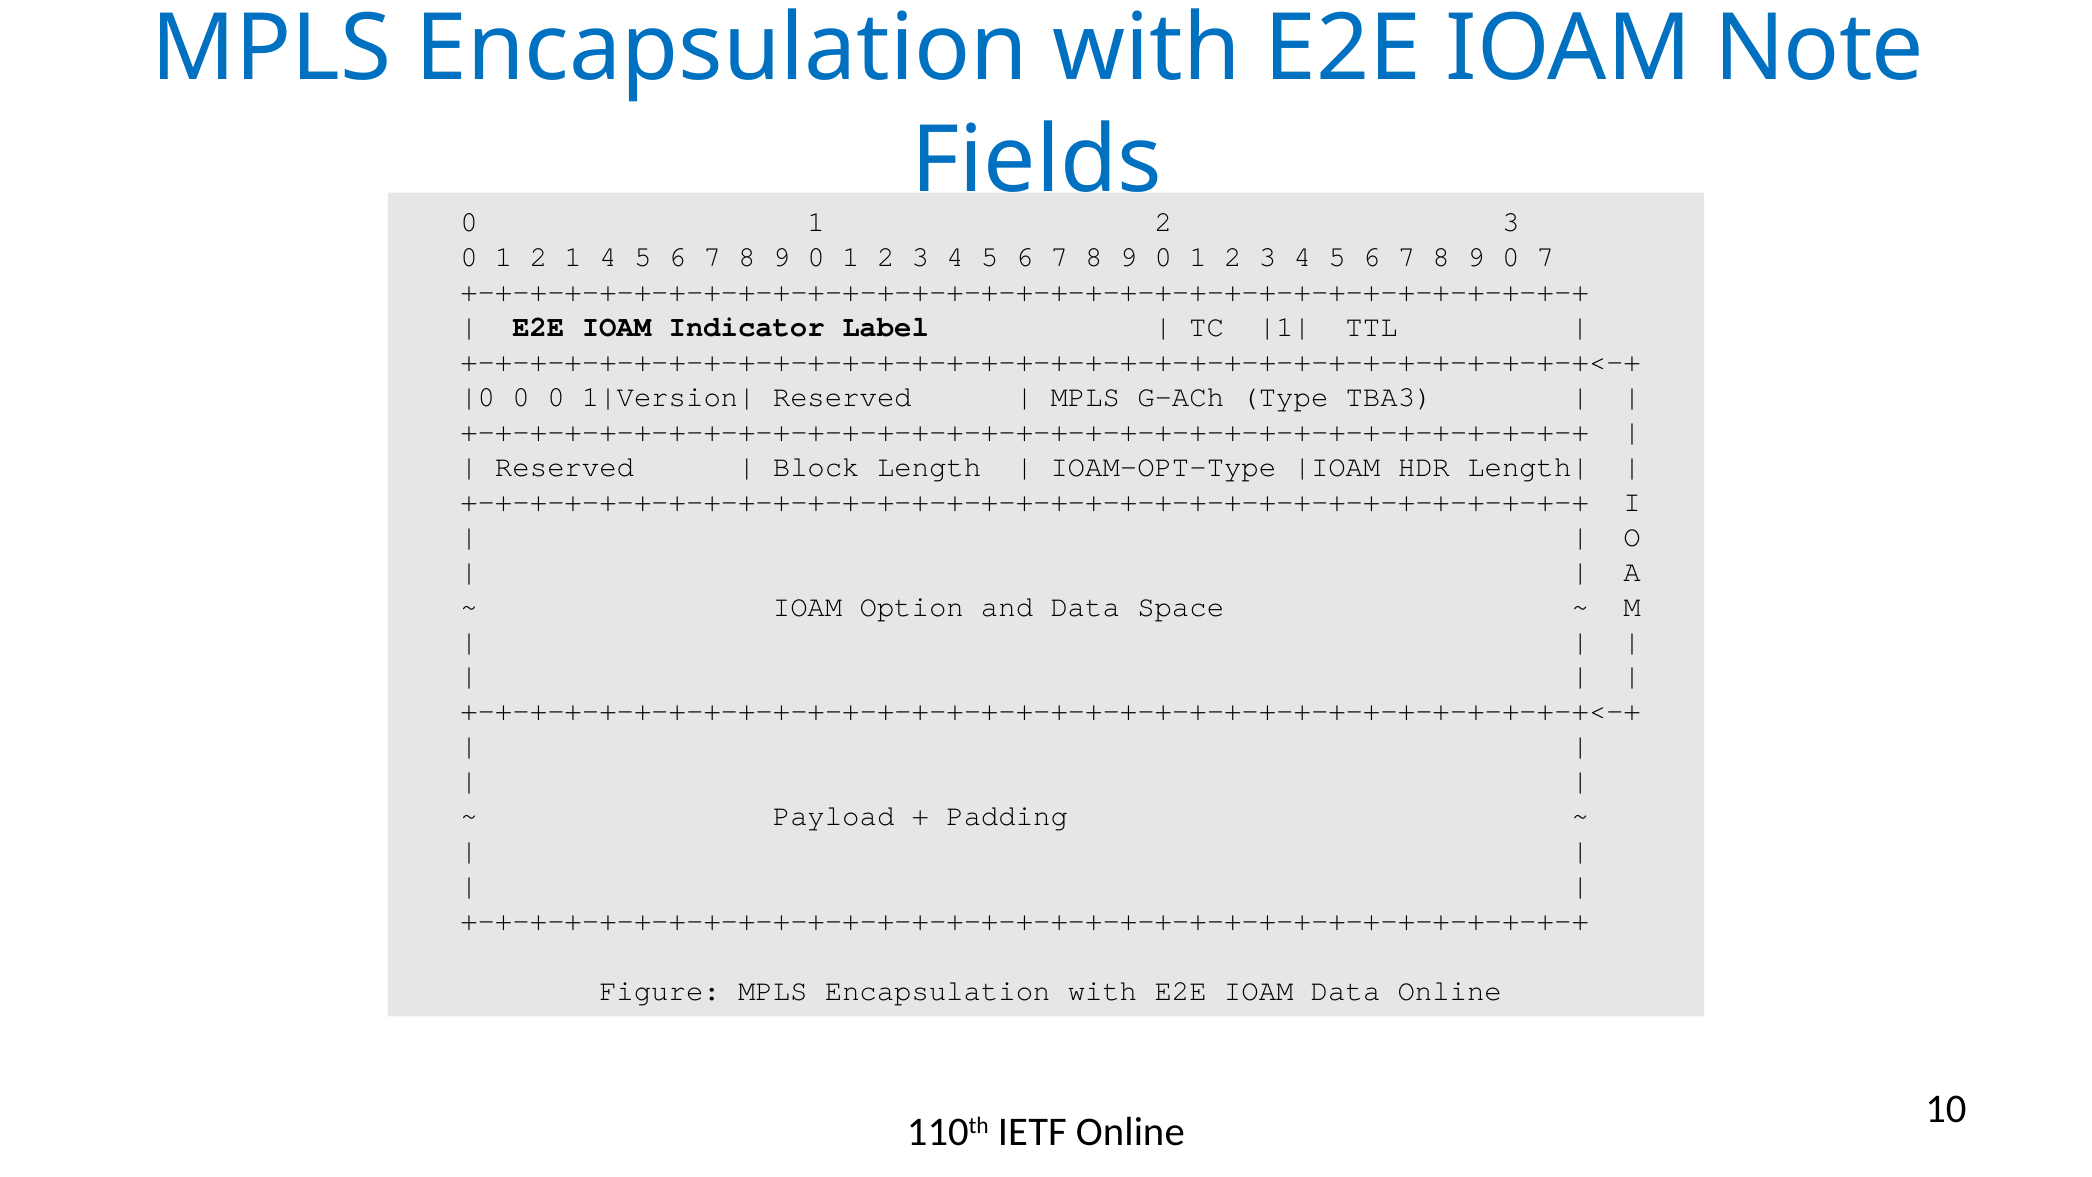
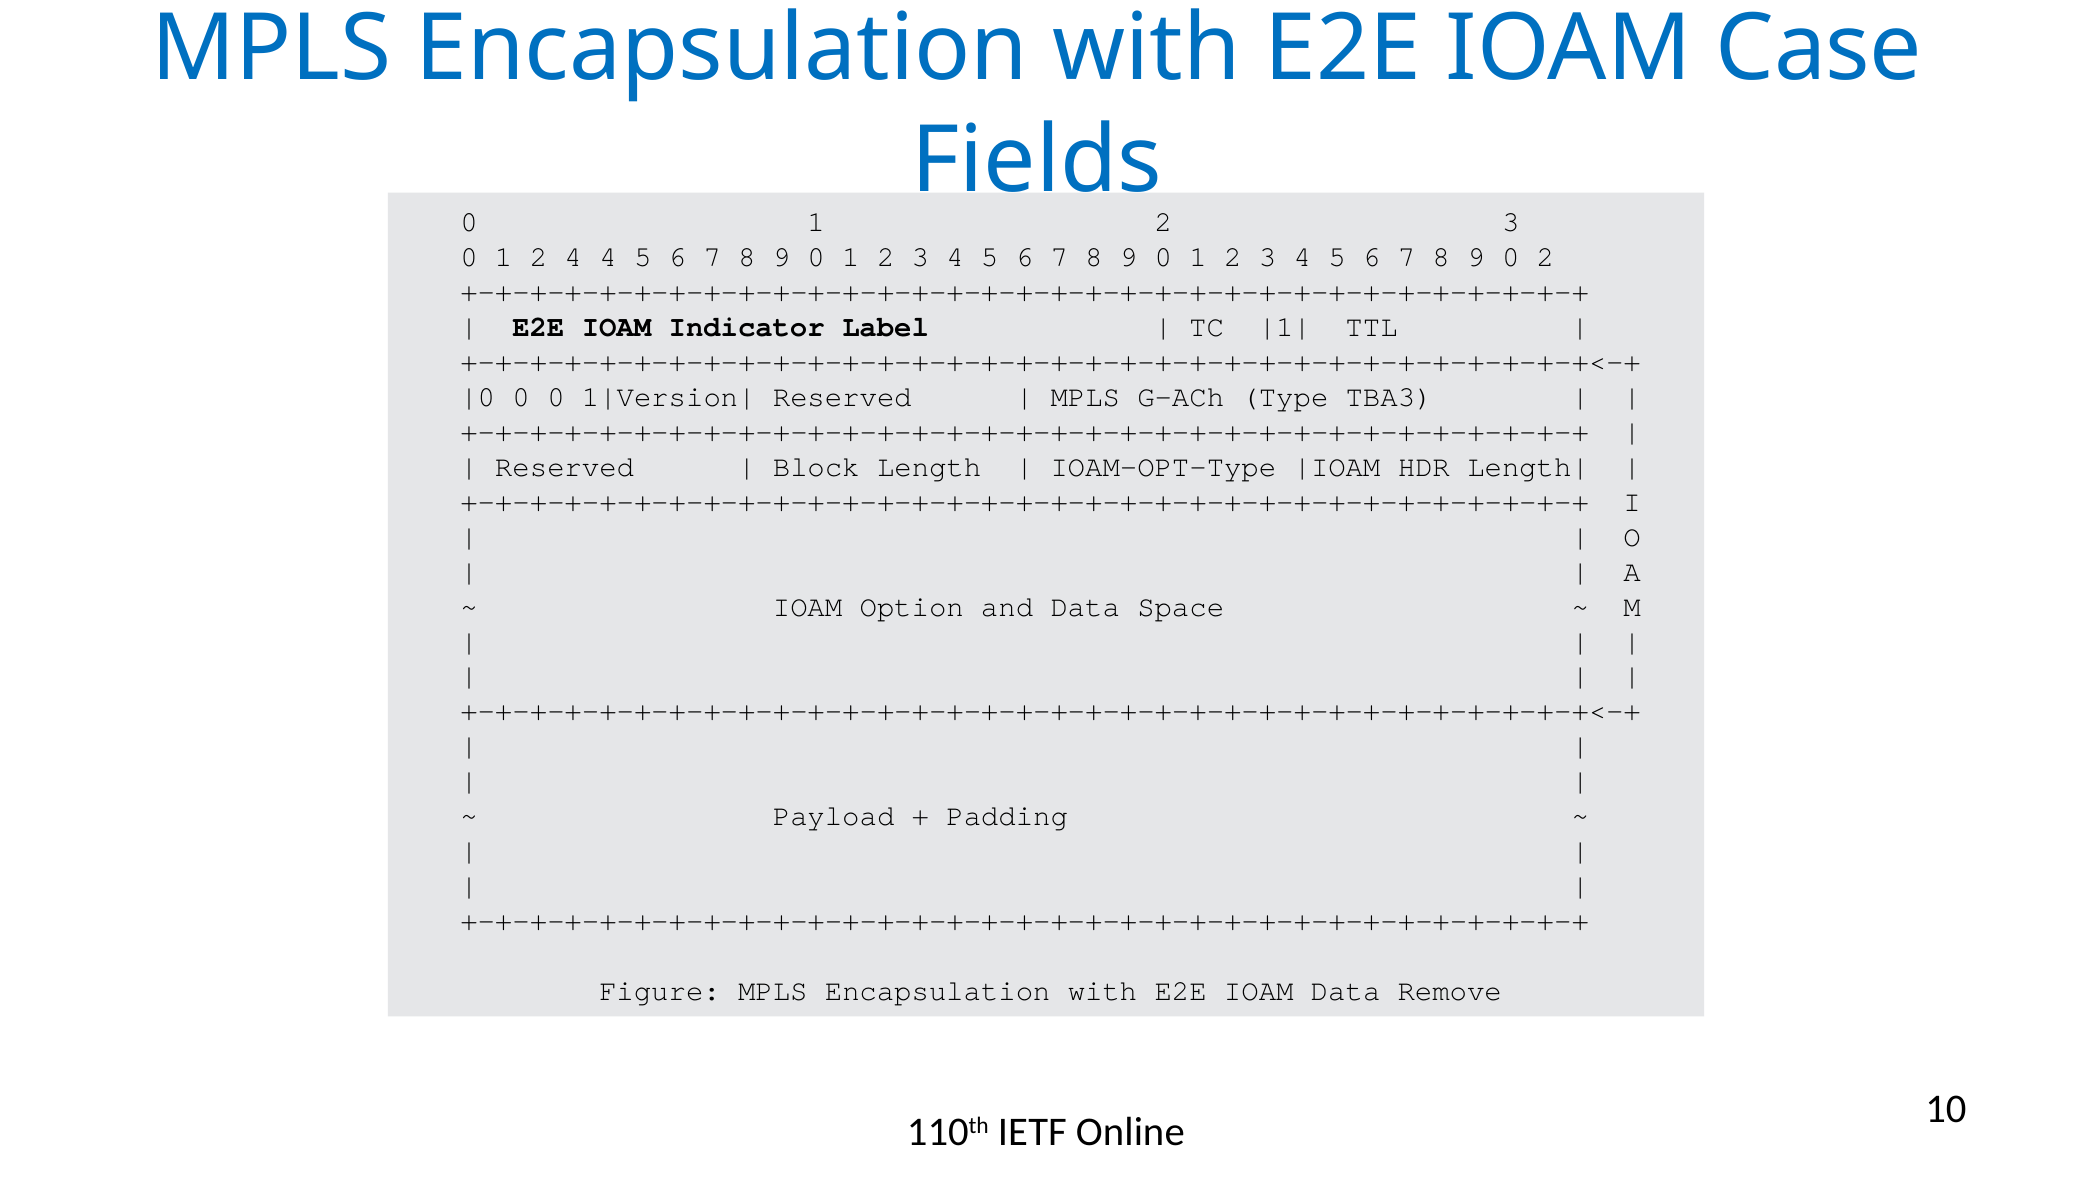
Note: Note -> Case
2 1: 1 -> 4
0 7: 7 -> 2
Data Online: Online -> Remove
